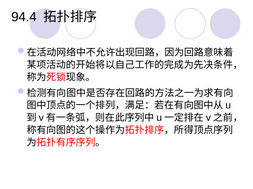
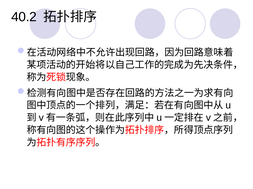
94.4: 94.4 -> 40.2
